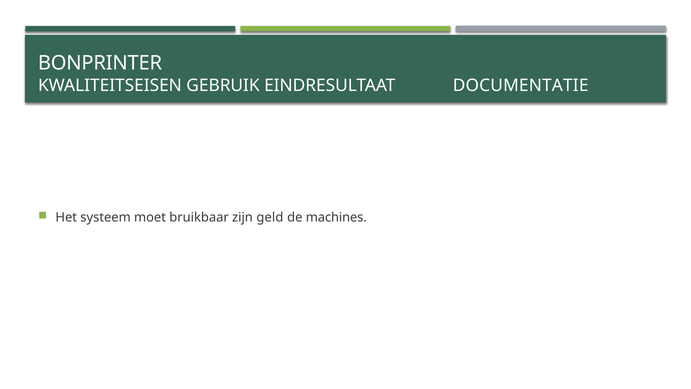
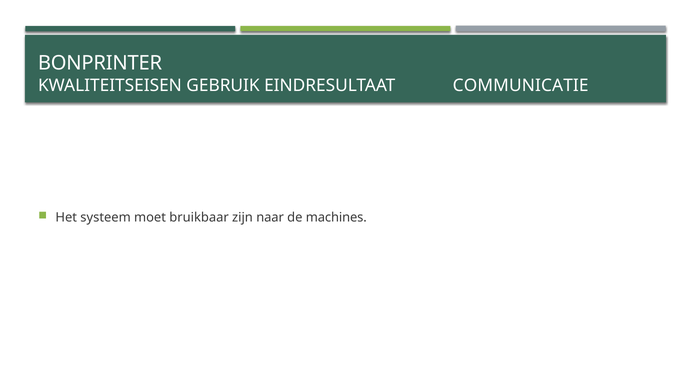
DOCUMENTATIE: DOCUMENTATIE -> COMMUNICATIE
geld: geld -> naar
